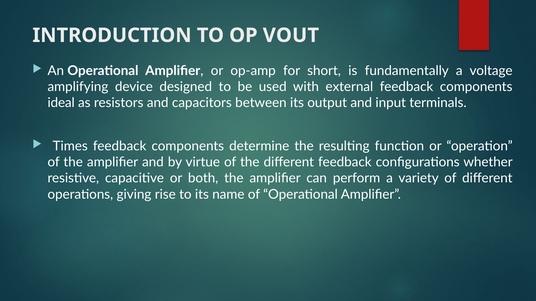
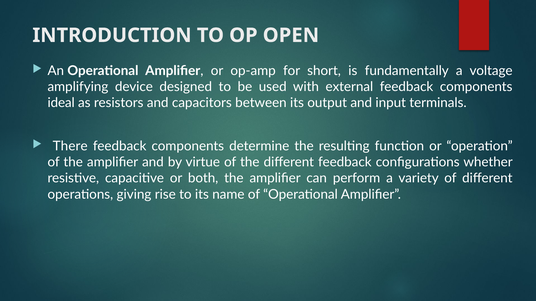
VOUT: VOUT -> OPEN
Times: Times -> There
